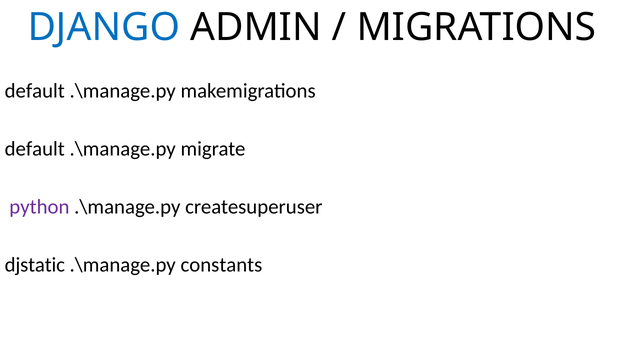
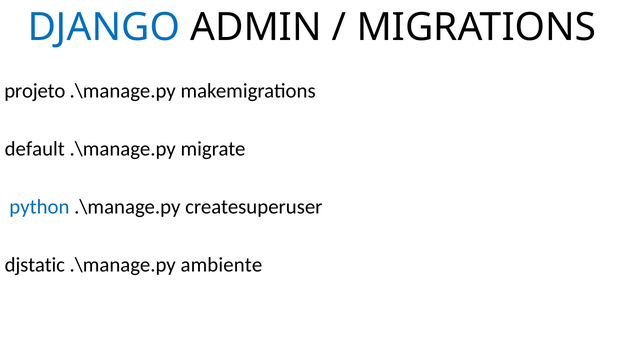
default at (35, 91): default -> projeto
python colour: purple -> blue
constants: constants -> ambiente
